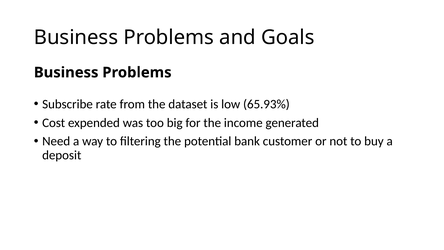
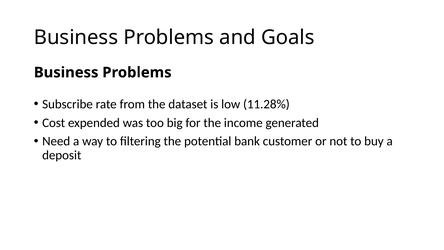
65.93%: 65.93% -> 11.28%
